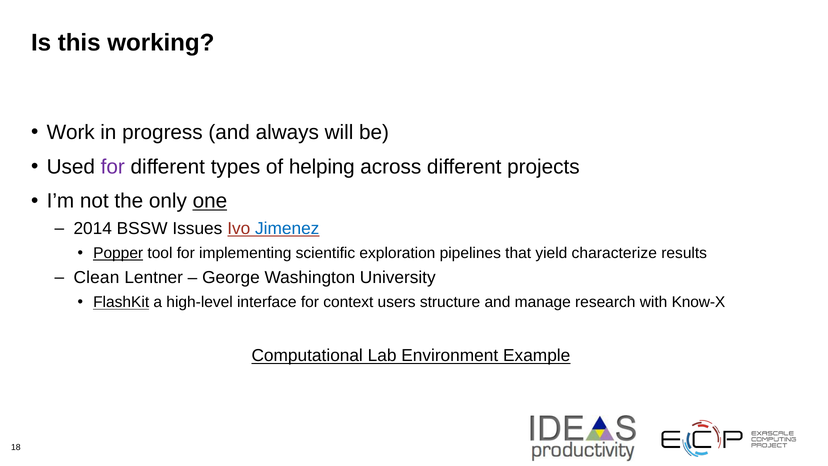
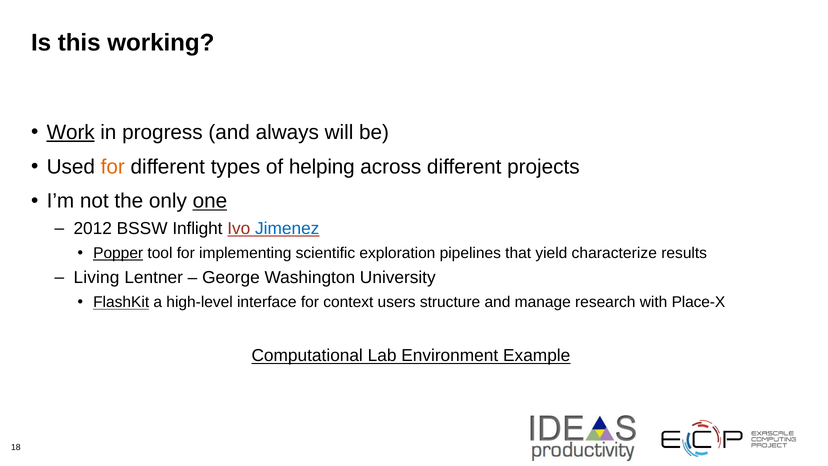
Work underline: none -> present
for at (113, 167) colour: purple -> orange
2014: 2014 -> 2012
Issues: Issues -> Inflight
Clean: Clean -> Living
Know-X: Know-X -> Place-X
